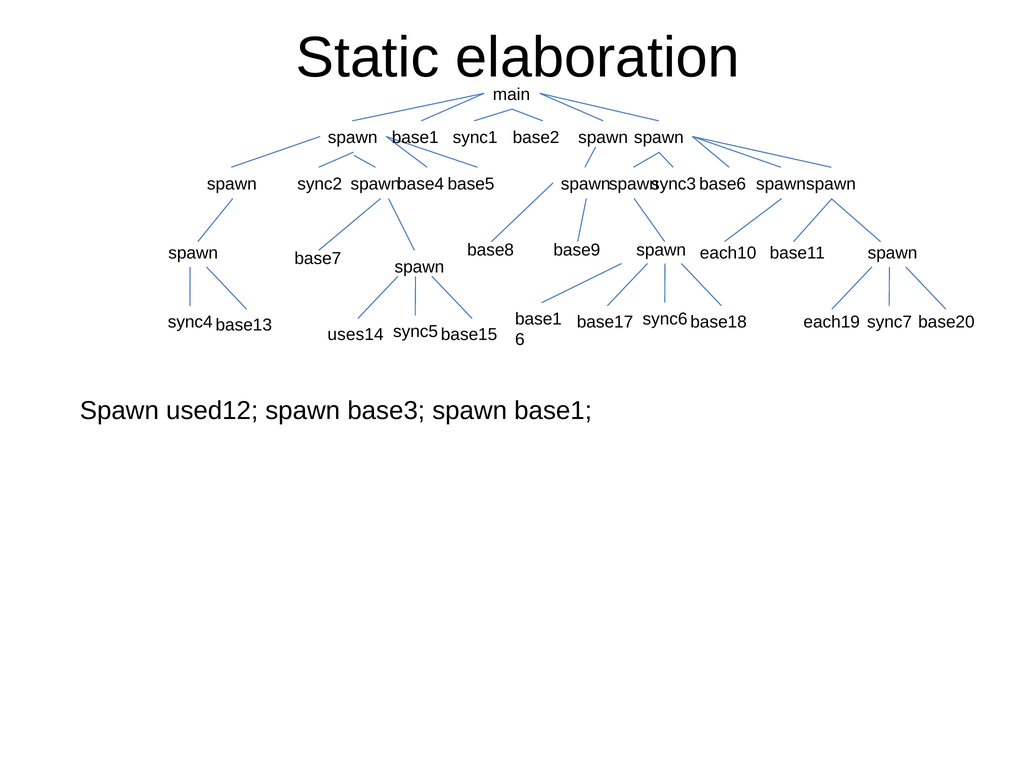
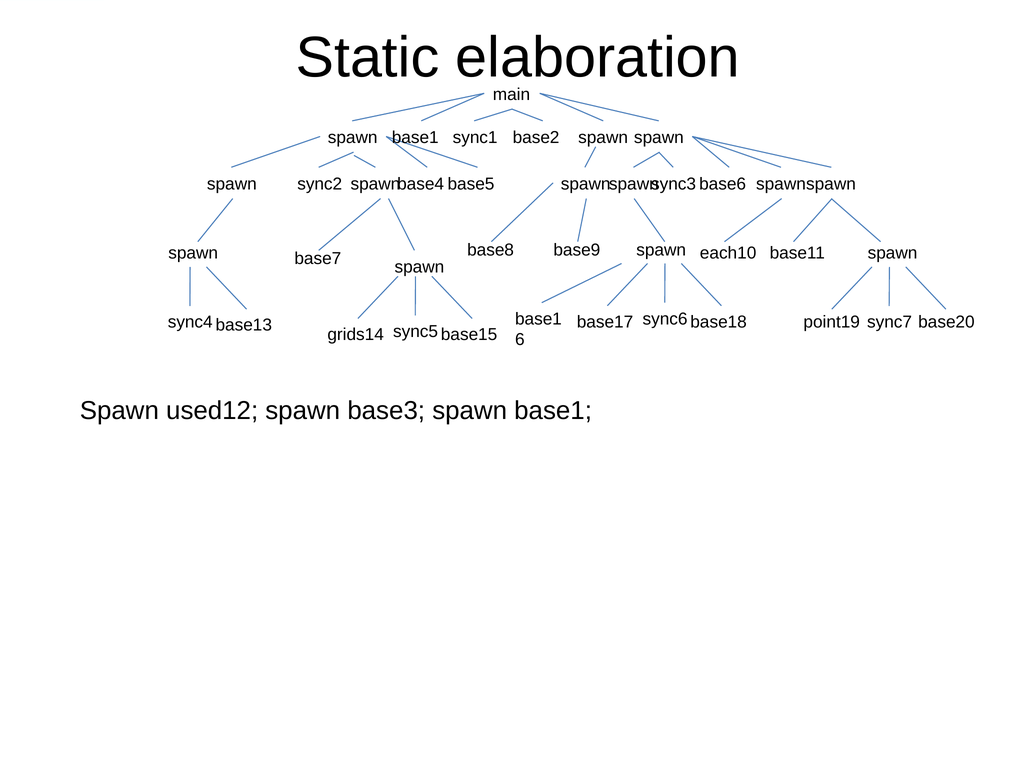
each19: each19 -> point19
uses14: uses14 -> grids14
